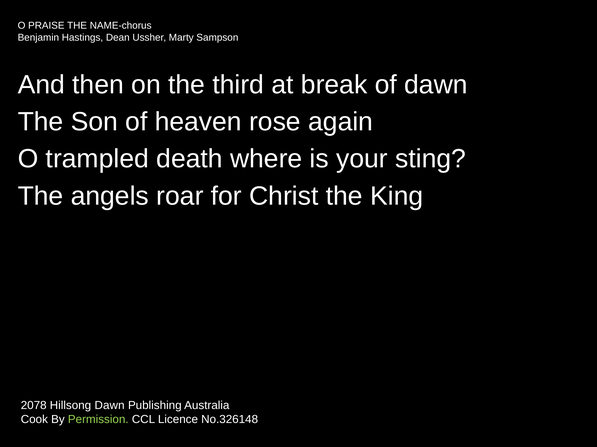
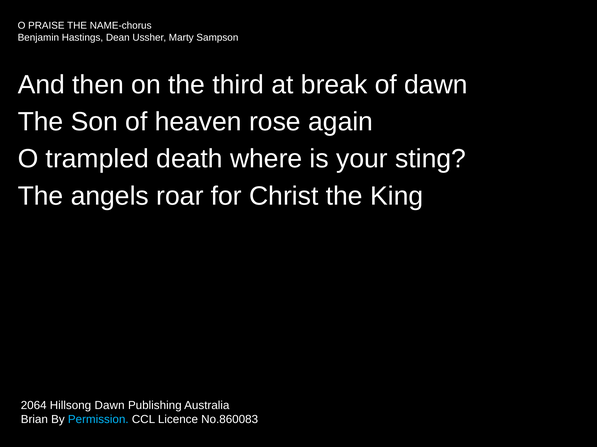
2078: 2078 -> 2064
Cook: Cook -> Brian
Permission colour: light green -> light blue
No.326148: No.326148 -> No.860083
